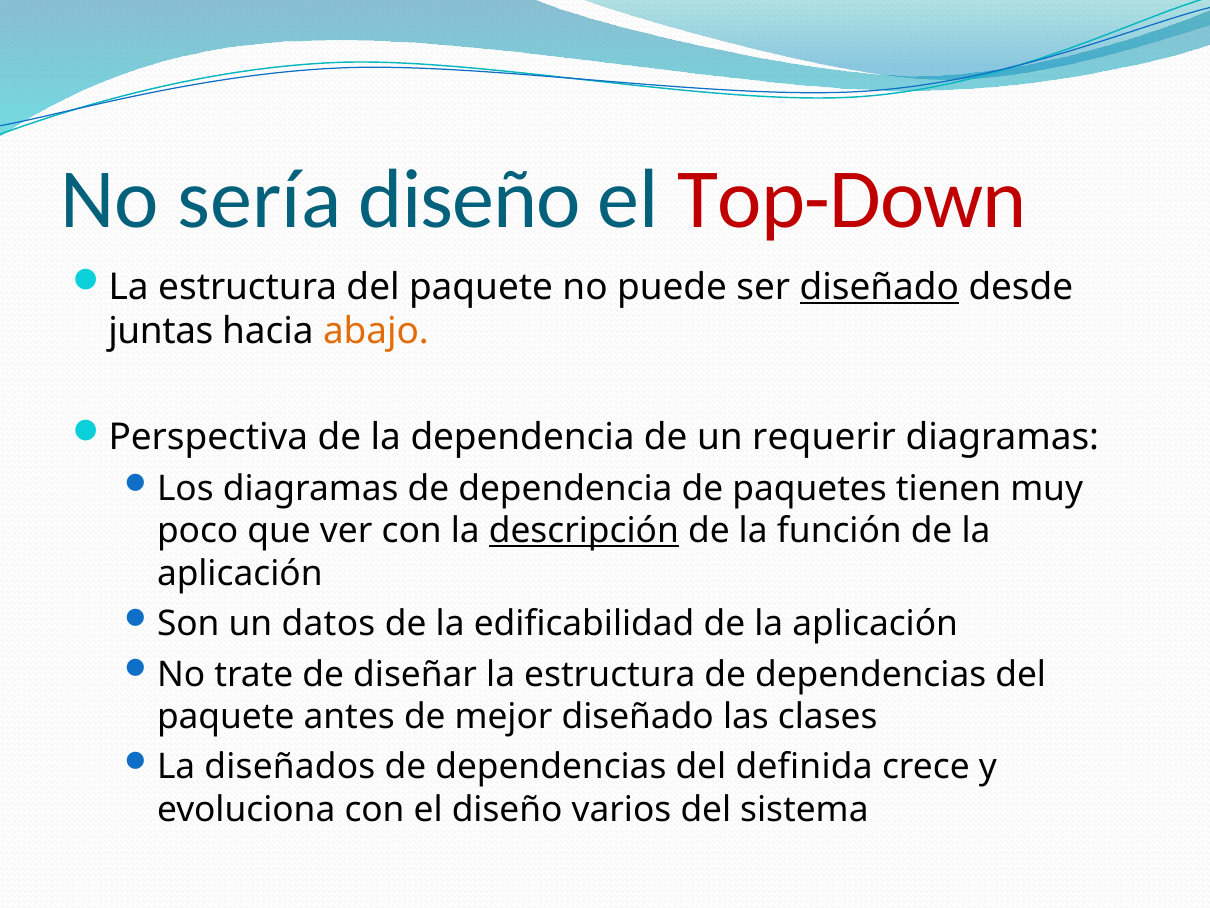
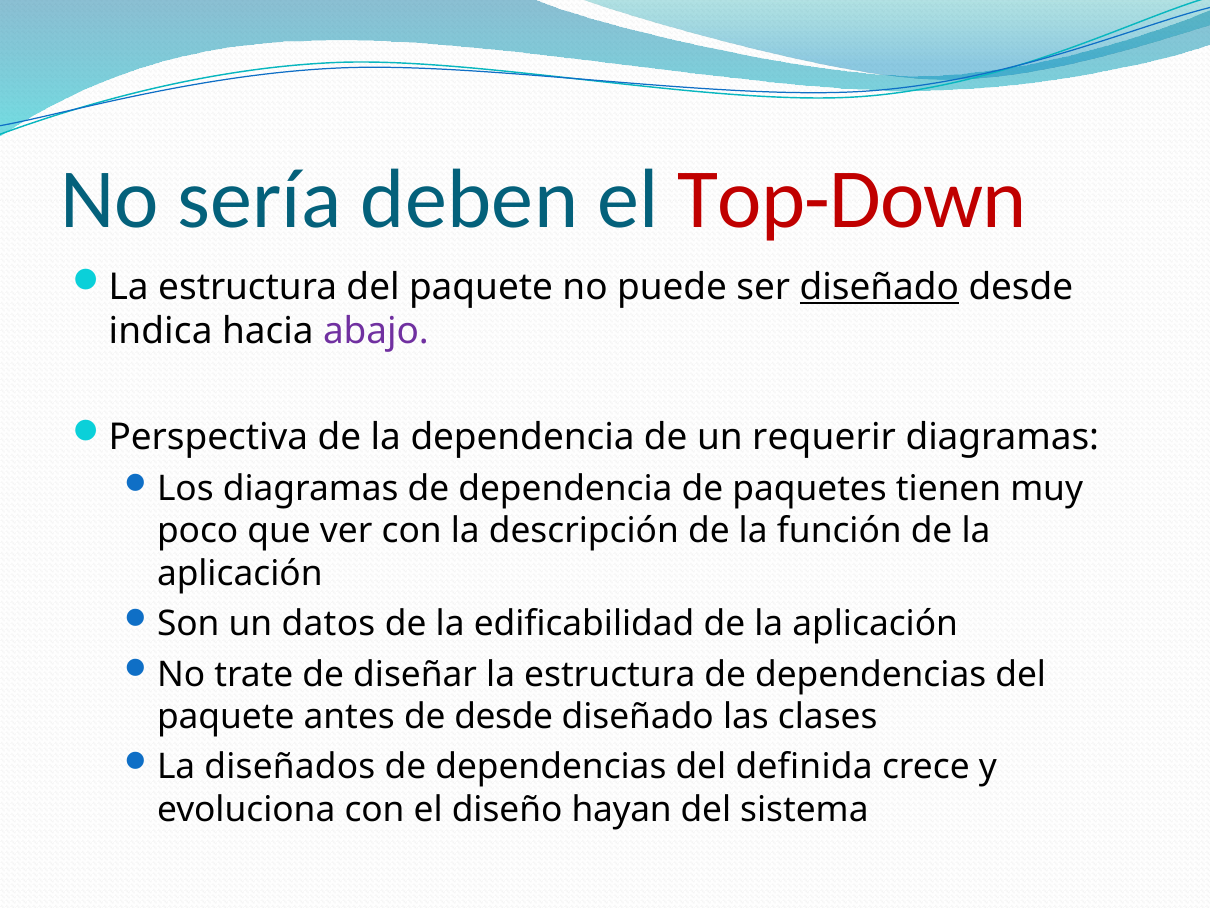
sería diseño: diseño -> deben
juntas: juntas -> indica
abajo colour: orange -> purple
descripción underline: present -> none
de mejor: mejor -> desde
varios: varios -> hayan
